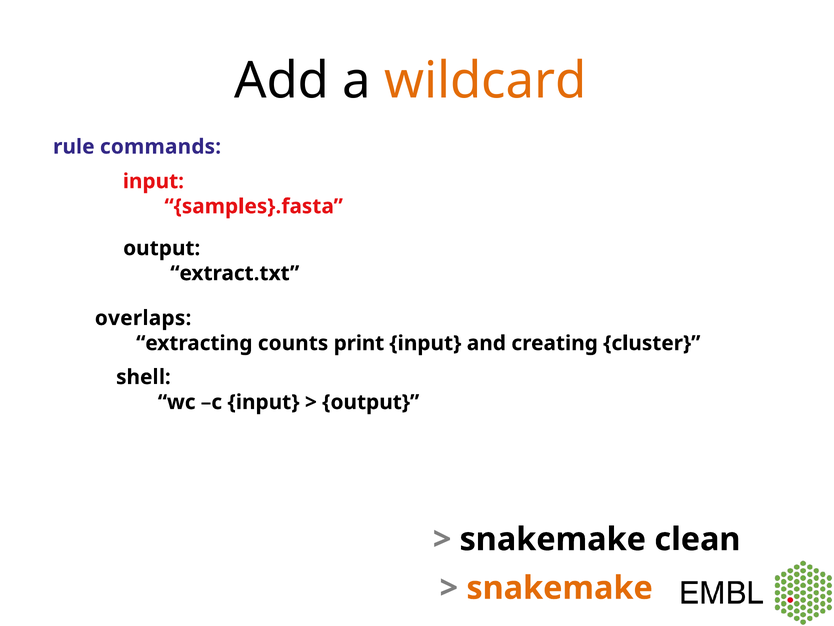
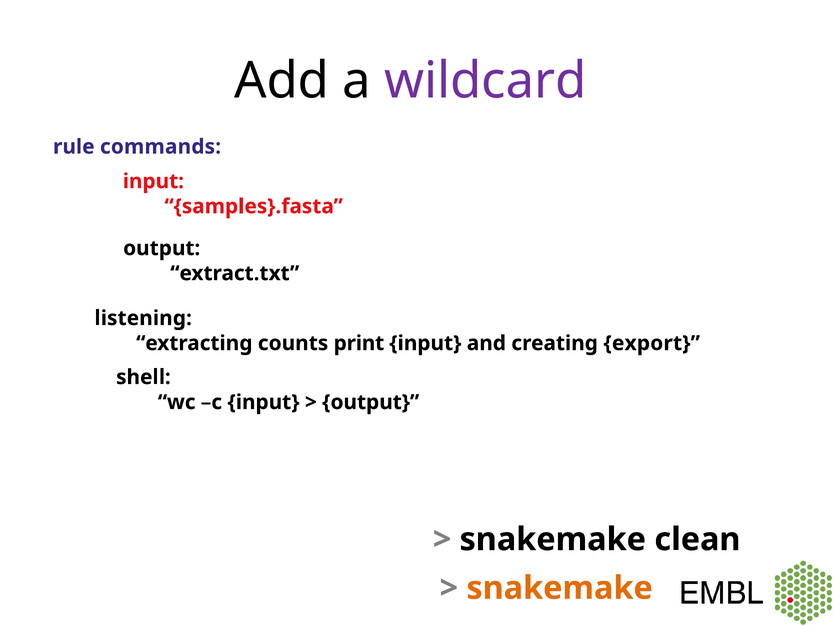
wildcard colour: orange -> purple
overlaps: overlaps -> listening
cluster: cluster -> export
